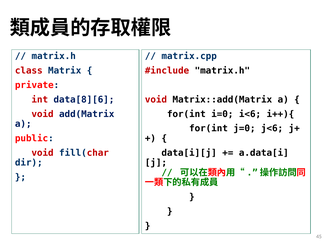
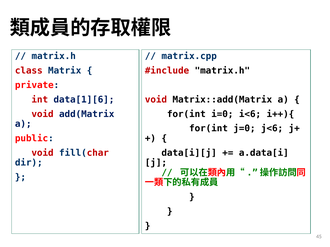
data[8][6: data[8][6 -> data[1][6
